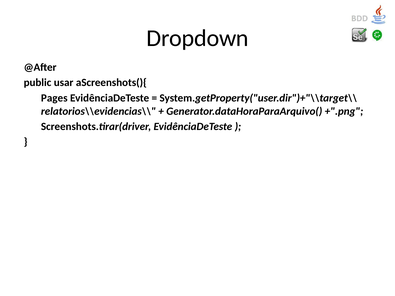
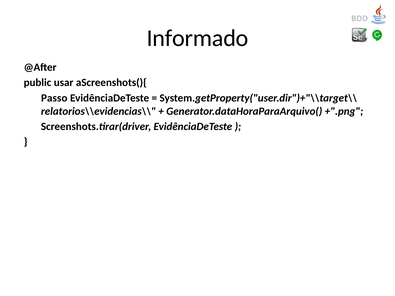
Dropdown: Dropdown -> Informado
Pages: Pages -> Passo
